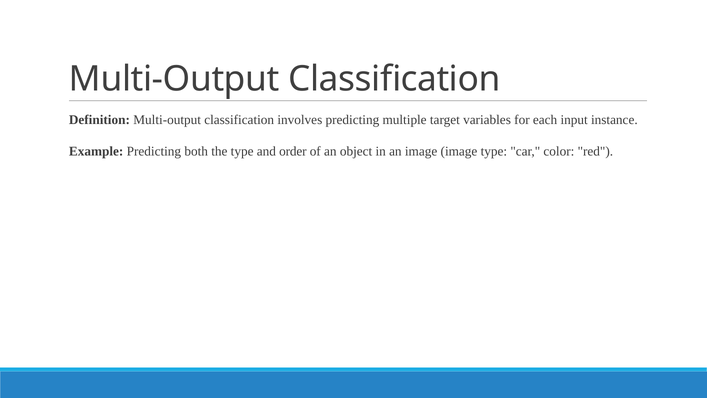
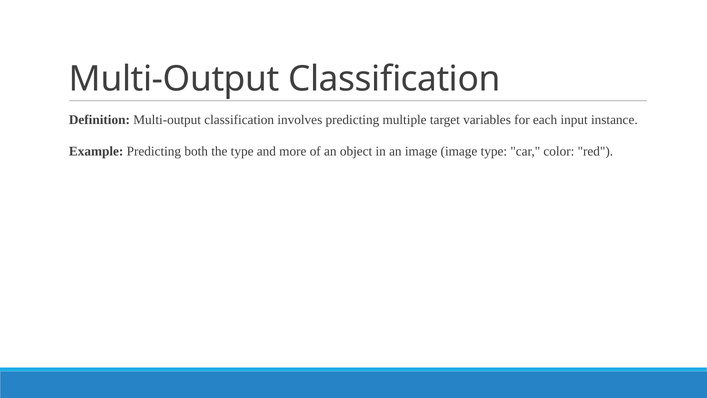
order: order -> more
